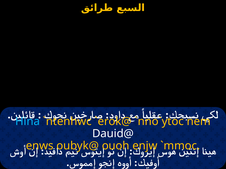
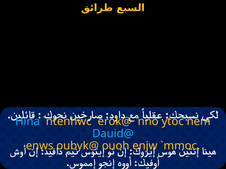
Dauid@ colour: white -> light blue
